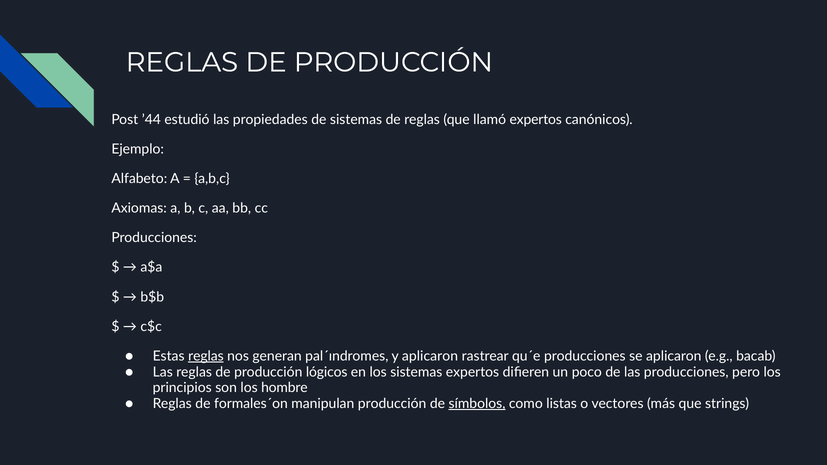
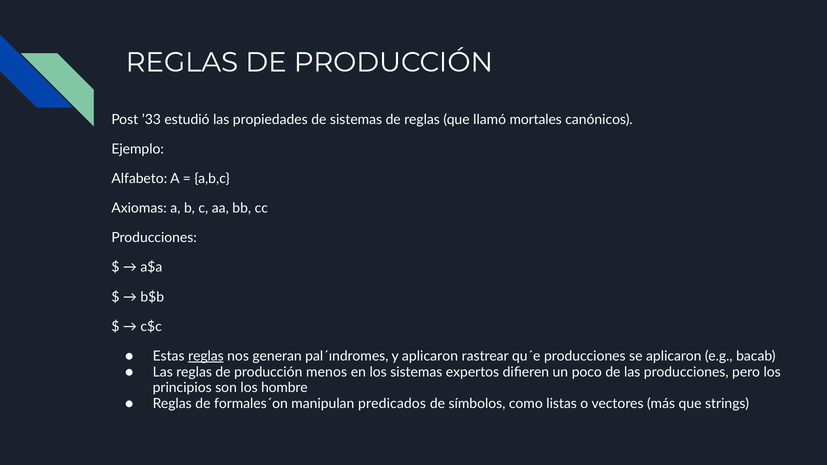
’44: ’44 -> ’33
llamó expertos: expertos -> mortales
lógicos: lógicos -> menos
manipulan producción: producción -> predicados
símbolos underline: present -> none
